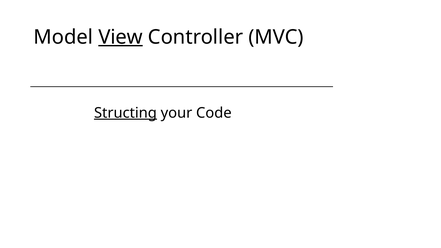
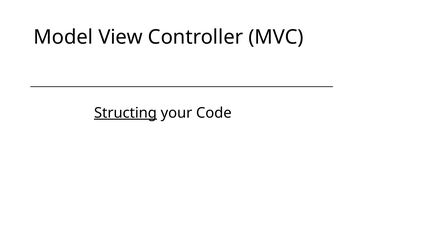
View underline: present -> none
